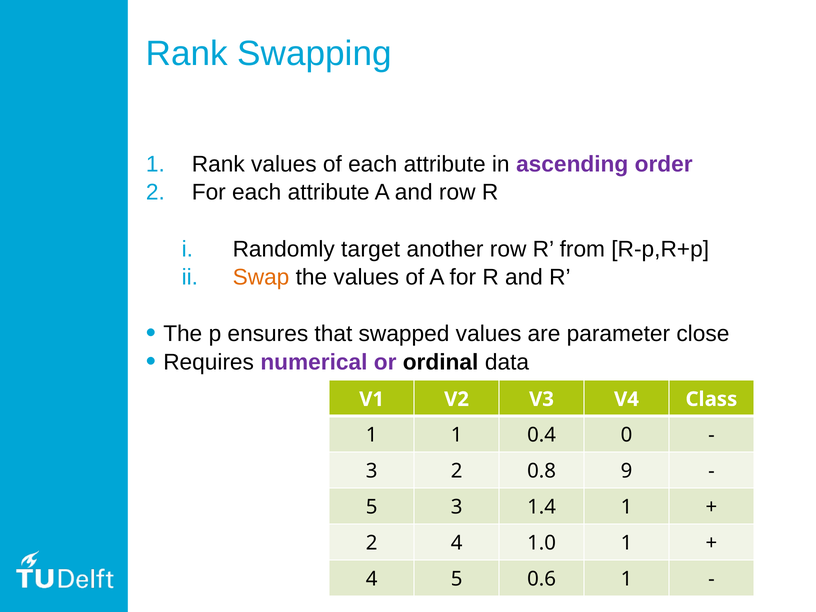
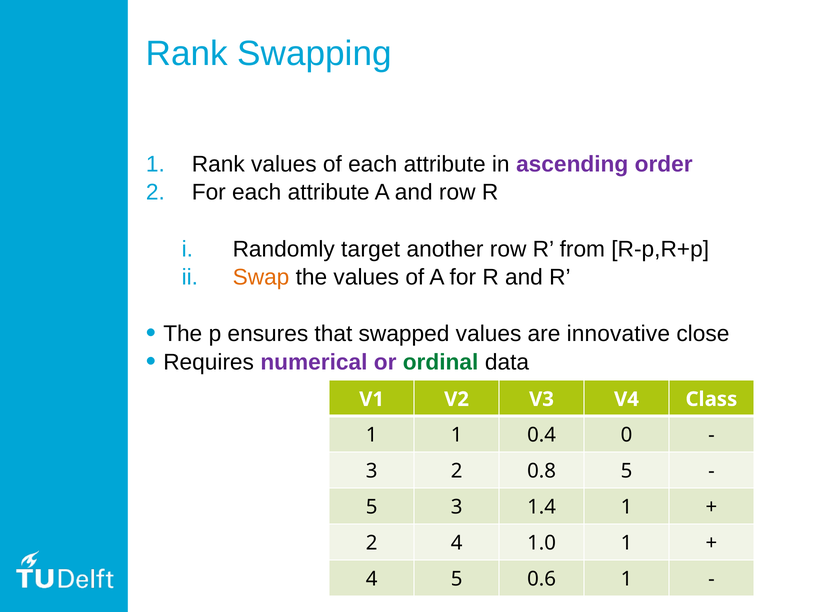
parameter: parameter -> innovative
ordinal colour: black -> green
0.8 9: 9 -> 5
